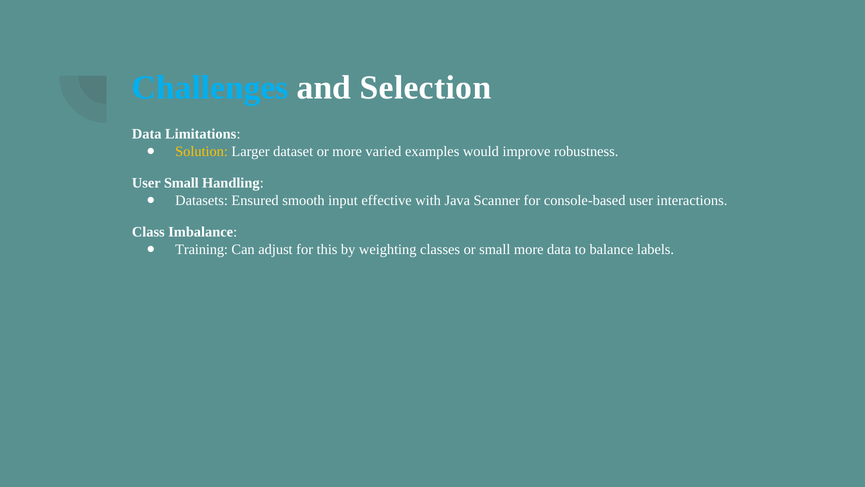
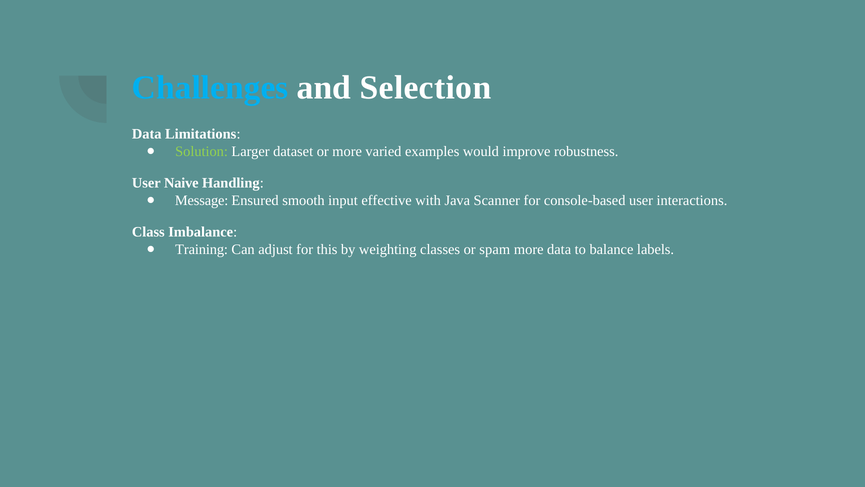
Solution colour: yellow -> light green
User Small: Small -> Naive
Datasets: Datasets -> Message
or small: small -> spam
